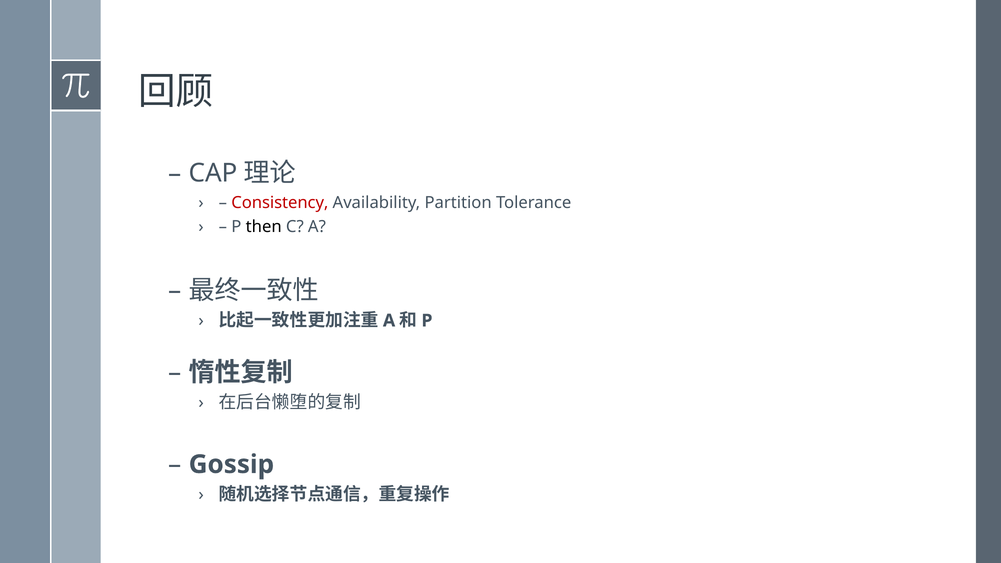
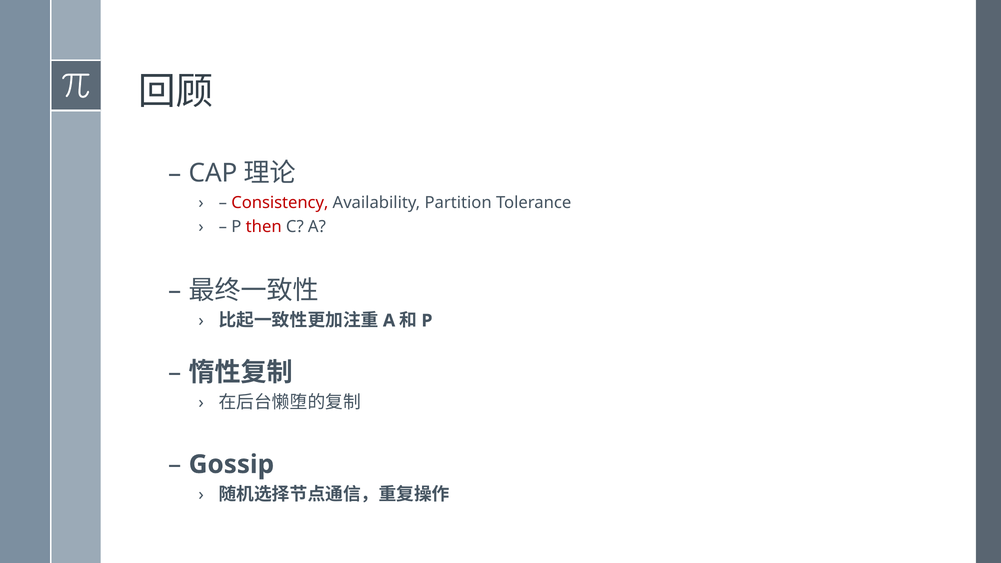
then colour: black -> red
